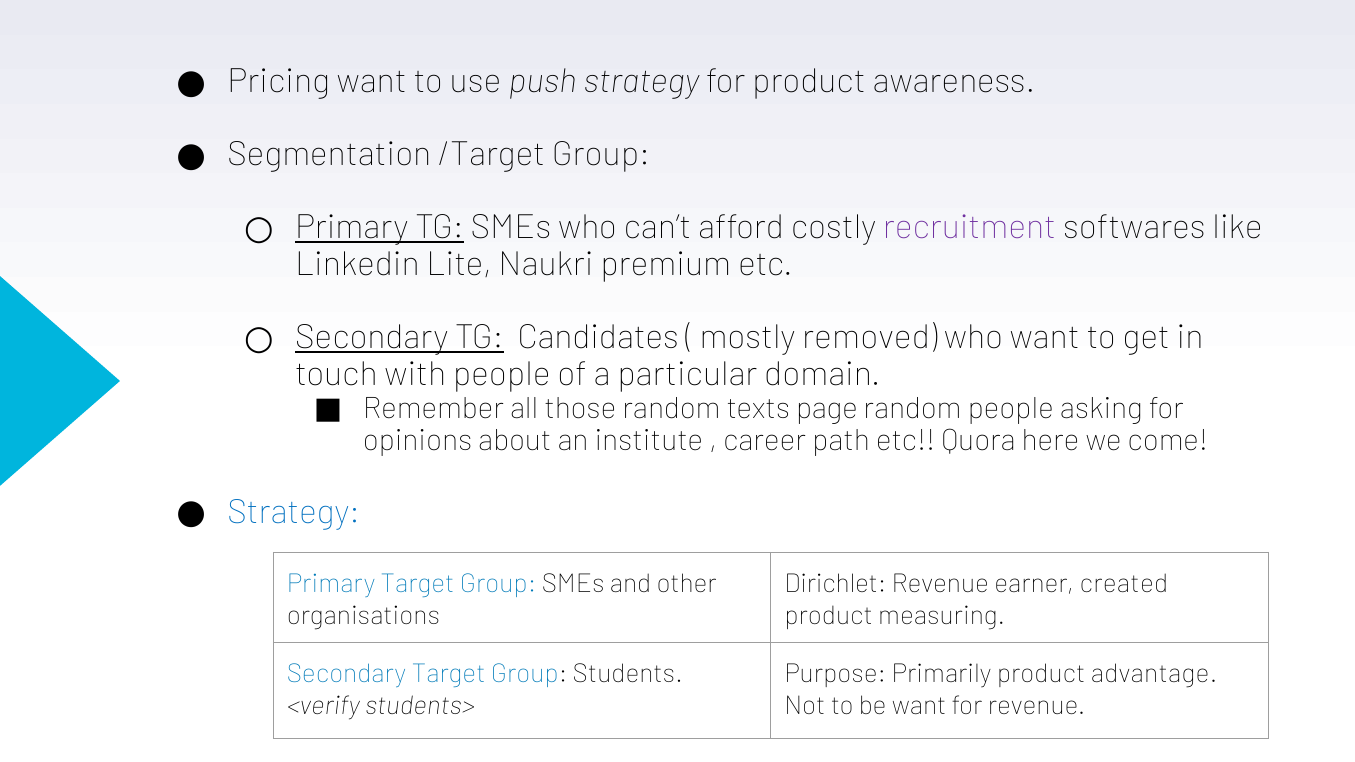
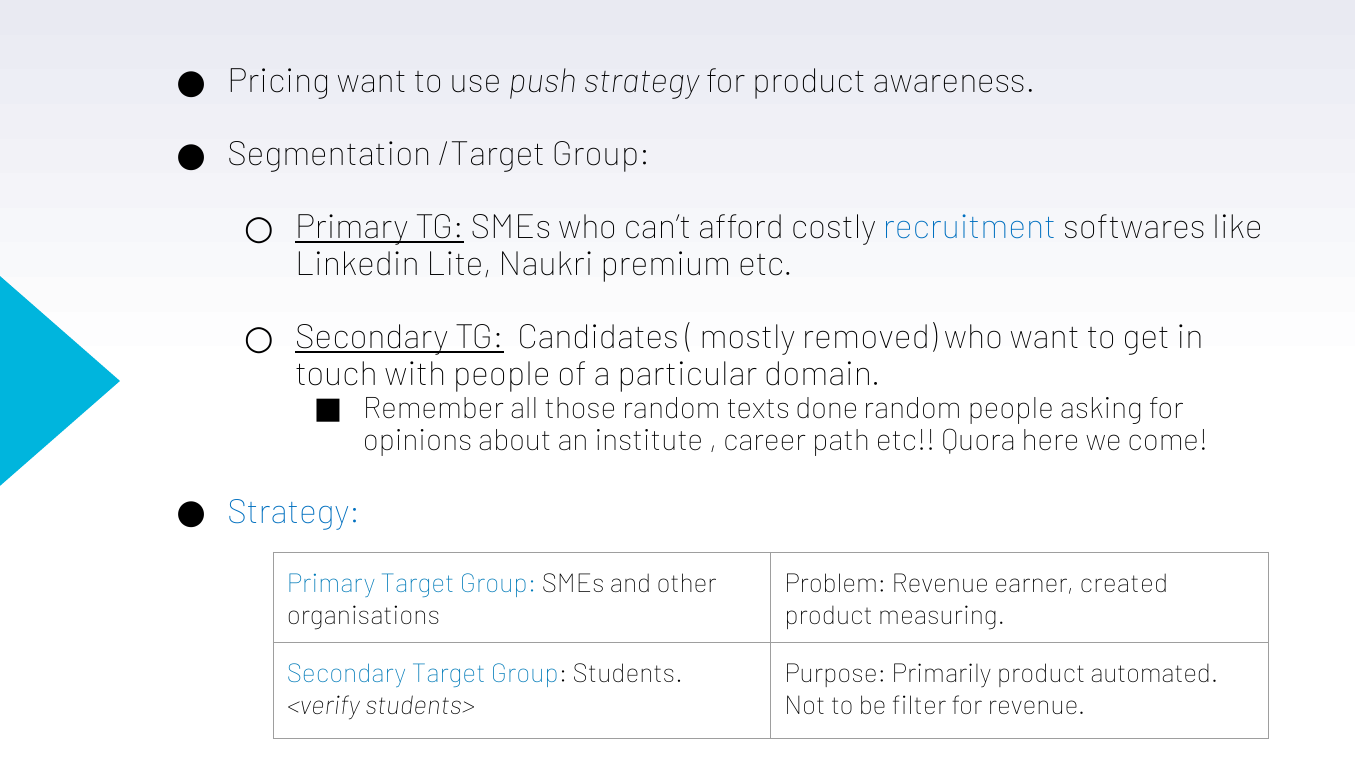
recruitment colour: purple -> blue
page: page -> done
Dirichlet: Dirichlet -> Problem
advantage: advantage -> automated
be want: want -> filter
